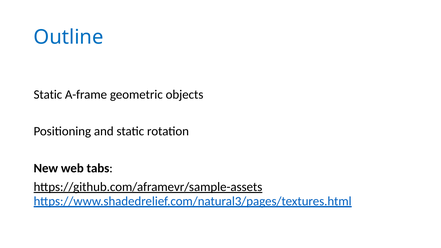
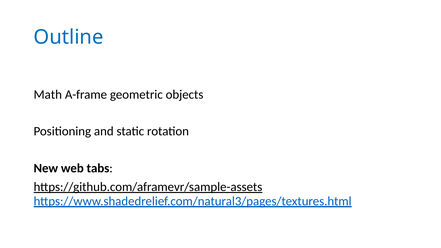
Static at (48, 95): Static -> Math
